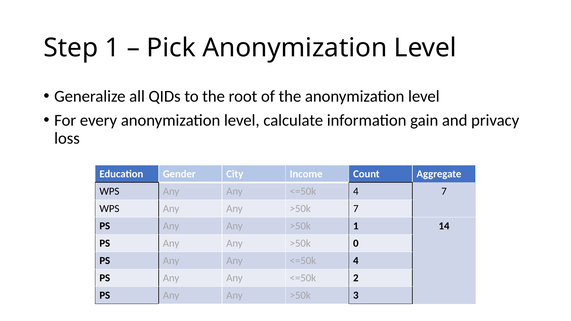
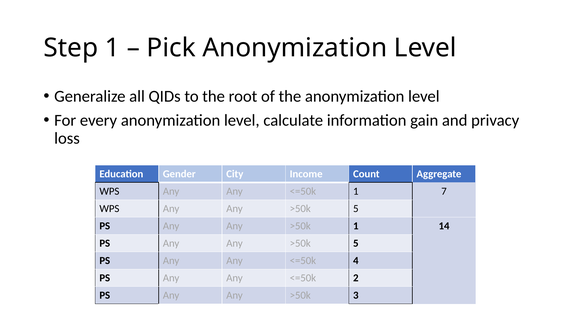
4 at (356, 191): 4 -> 1
7 at (356, 209): 7 -> 5
0 at (356, 243): 0 -> 5
